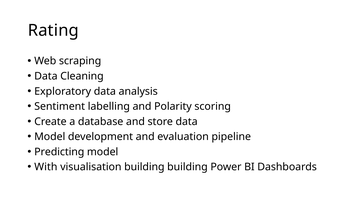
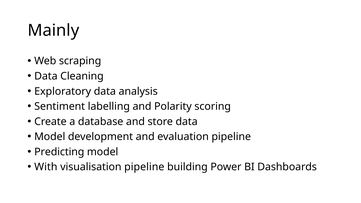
Rating: Rating -> Mainly
visualisation building: building -> pipeline
